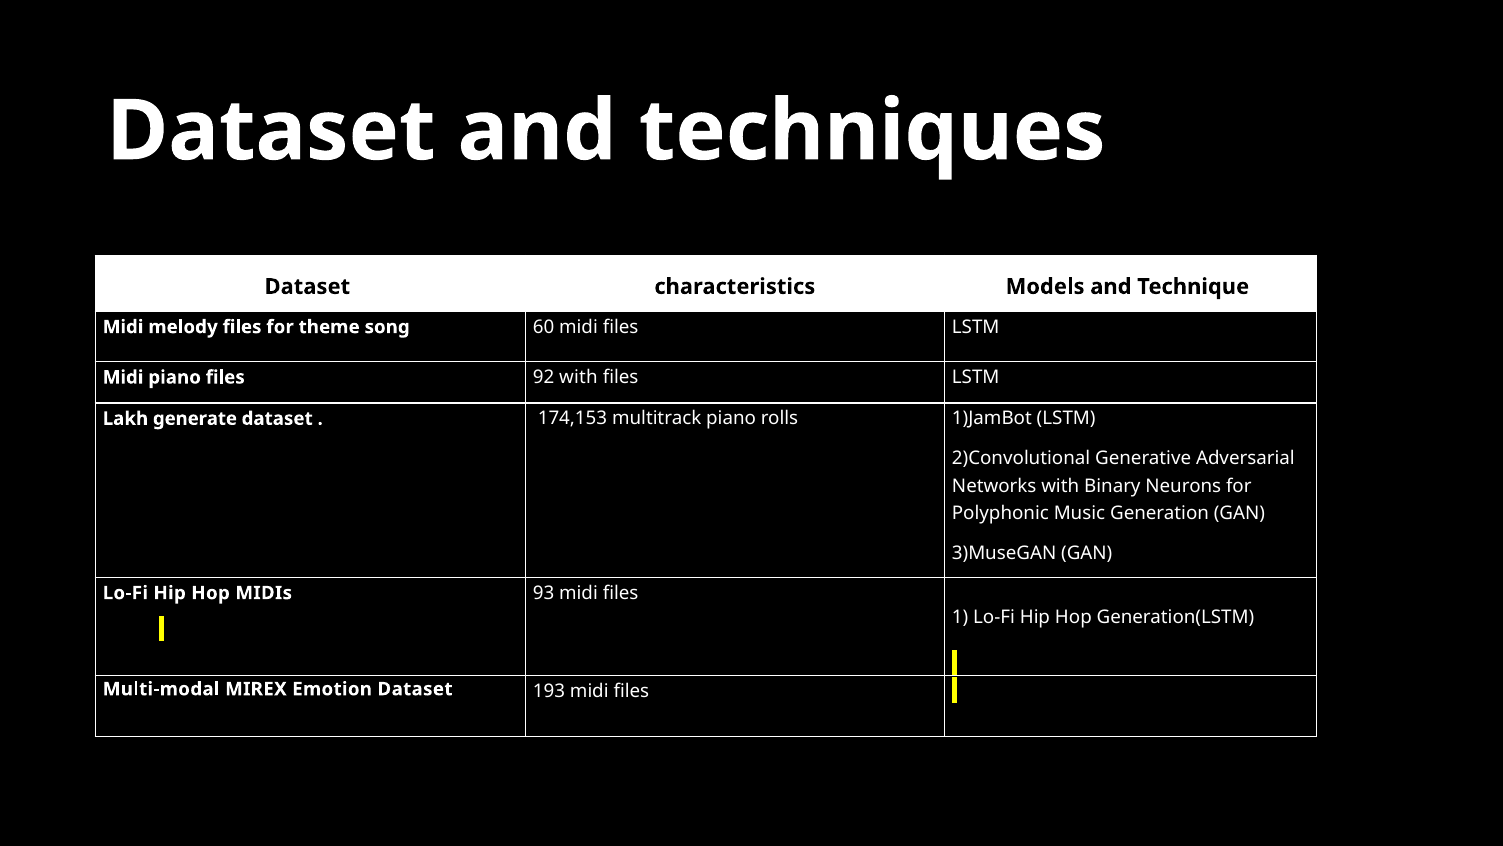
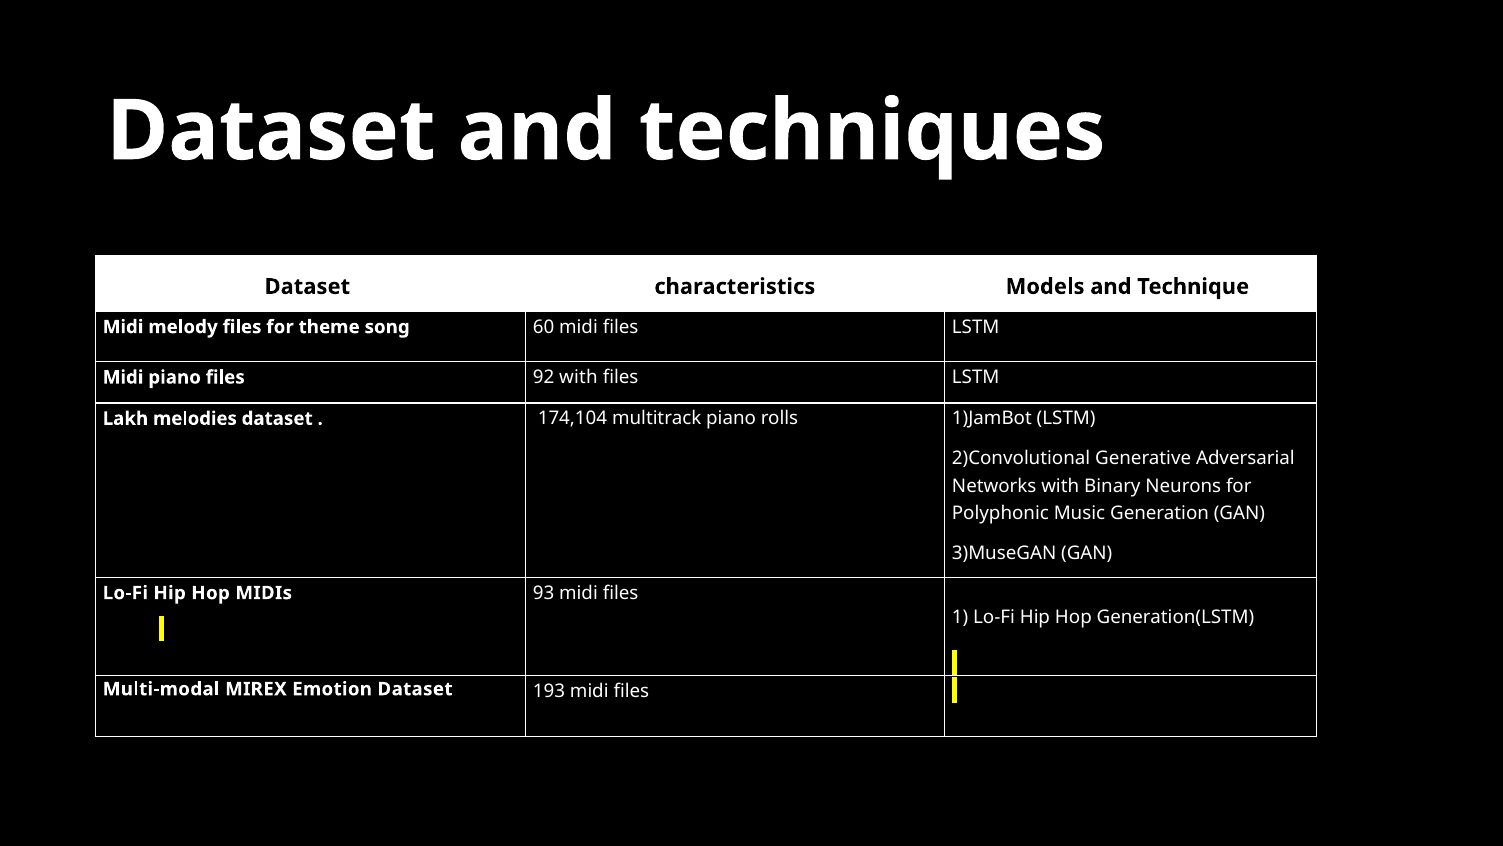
generate: generate -> melodies
174,153: 174,153 -> 174,104
